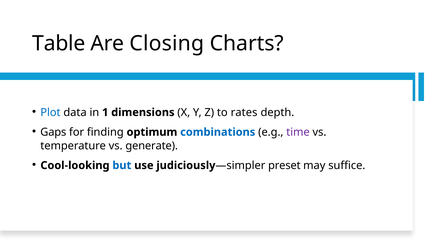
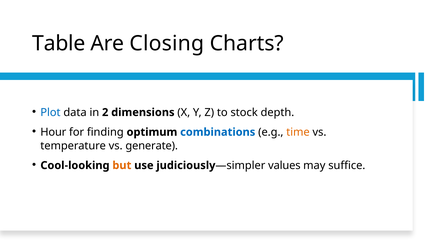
1: 1 -> 2
rates: rates -> stock
Gaps: Gaps -> Hour
time colour: purple -> orange
but colour: blue -> orange
preset: preset -> values
